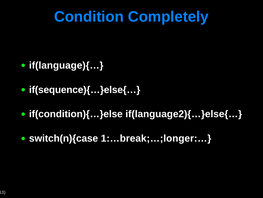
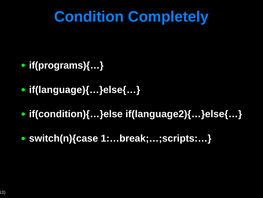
if(language){…: if(language){… -> if(programs){…
if(sequence){…}else{…: if(sequence){…}else{… -> if(language){…}else{…
1:…break;…;longer:…: 1:…break;…;longer:… -> 1:…break;…;scripts:…
